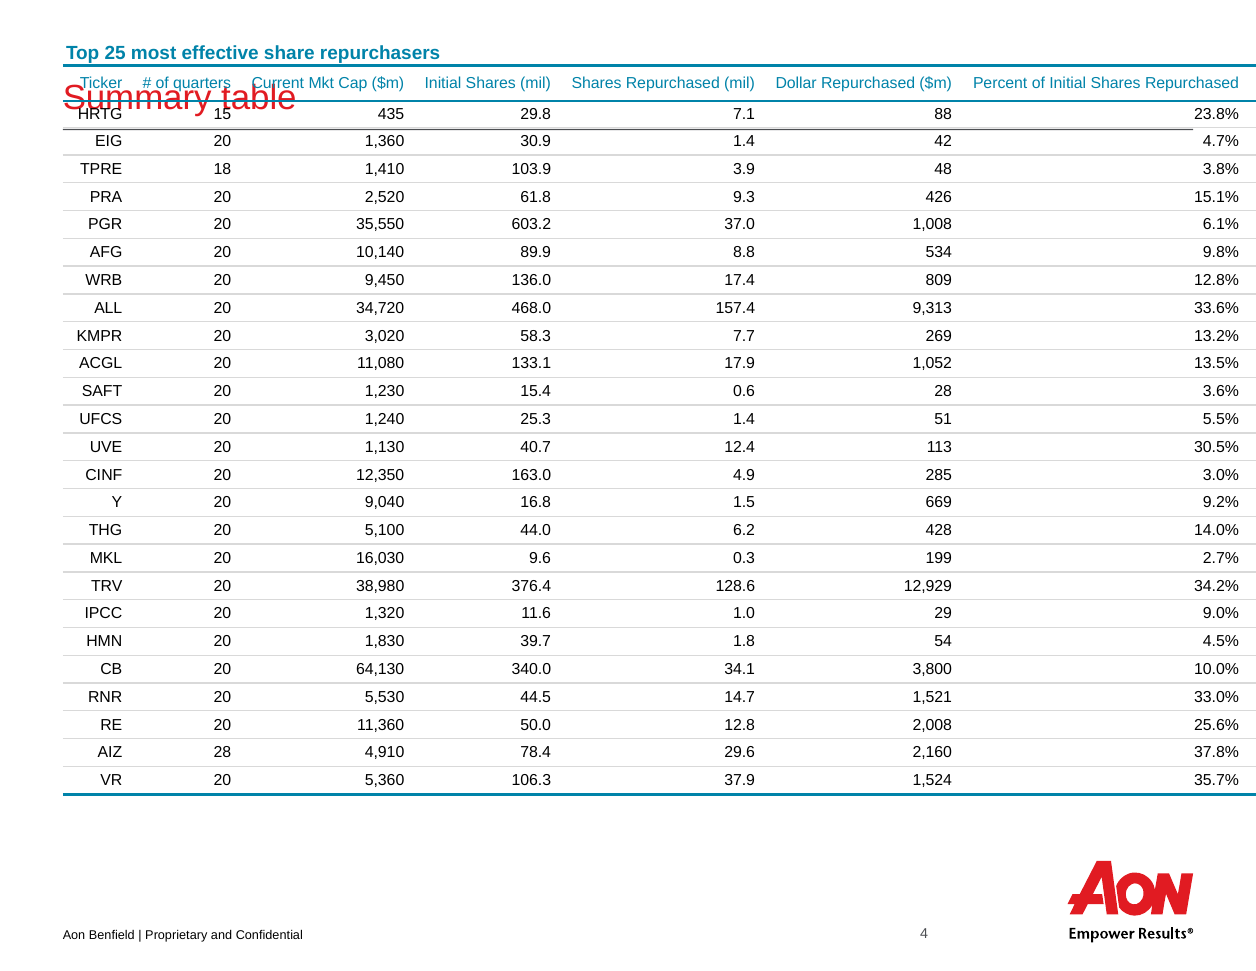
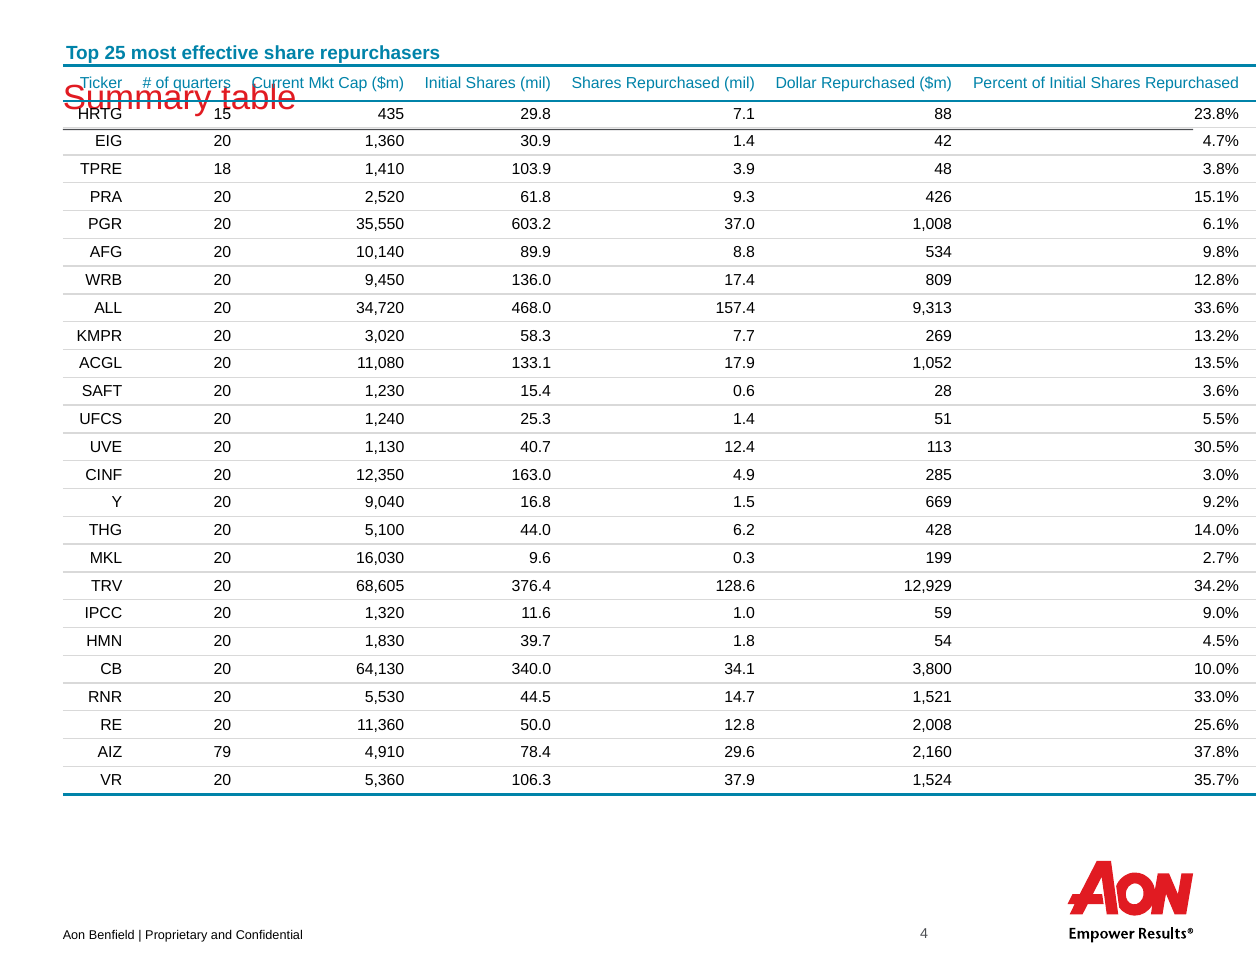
38,980: 38,980 -> 68,605
29: 29 -> 59
AIZ 28: 28 -> 79
